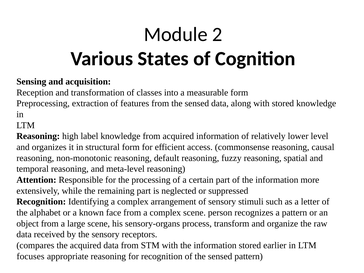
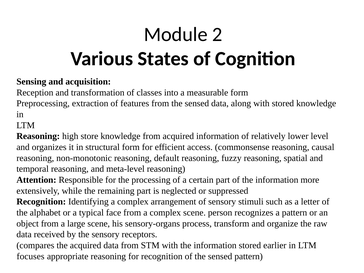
label: label -> store
known: known -> typical
